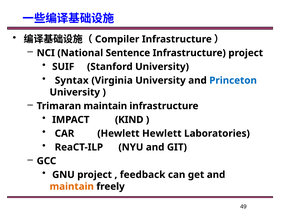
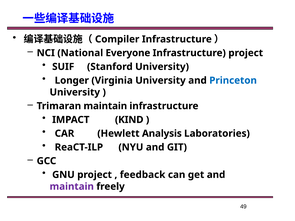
Sentence: Sentence -> Everyone
Syntax: Syntax -> Longer
Hewlett Hewlett: Hewlett -> Analysis
maintain at (72, 187) colour: orange -> purple
